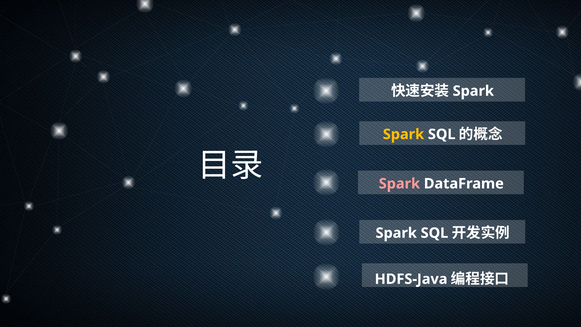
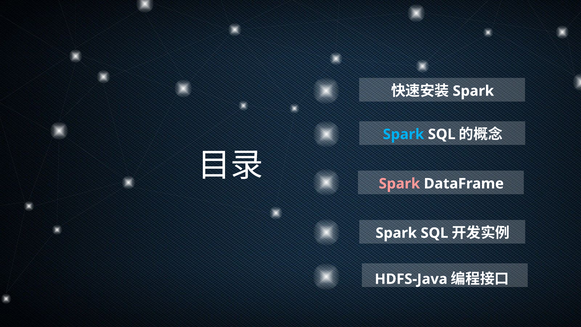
Spark at (403, 134) colour: yellow -> light blue
